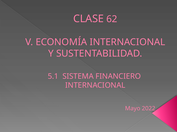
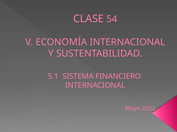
62: 62 -> 54
